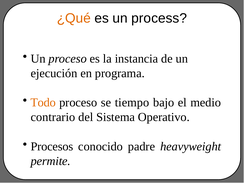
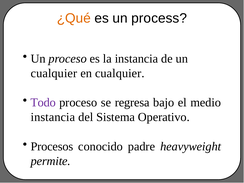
ejecución at (54, 73): ejecución -> cualquier
en programa: programa -> cualquier
Todo colour: orange -> purple
tiempo: tiempo -> regresa
contrario at (53, 117): contrario -> instancia
